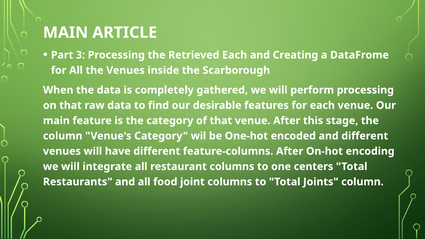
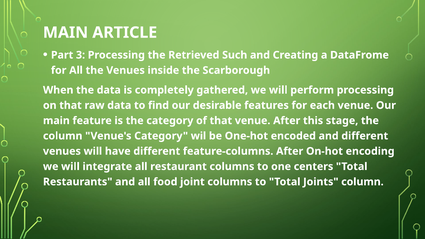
Retrieved Each: Each -> Such
